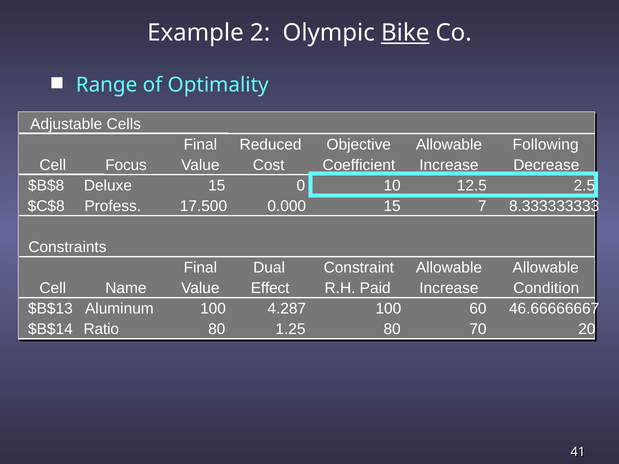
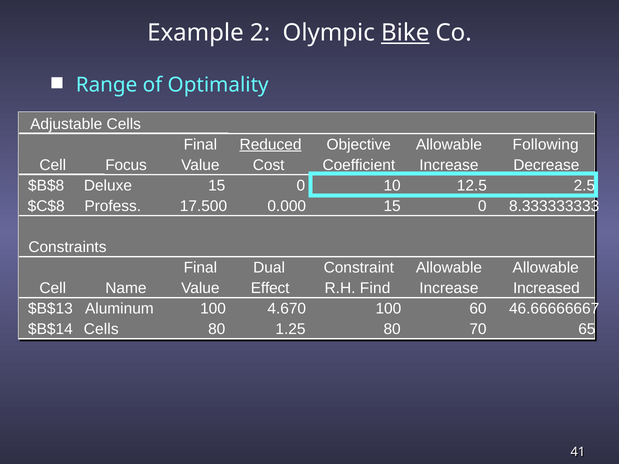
Reduced underline: none -> present
0.000 15 7: 7 -> 0
Paid: Paid -> Find
Condition: Condition -> Increased
4.287: 4.287 -> 4.670
$B$14 Ratio: Ratio -> Cells
20: 20 -> 65
